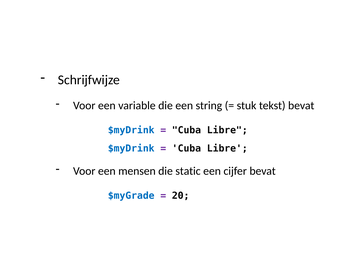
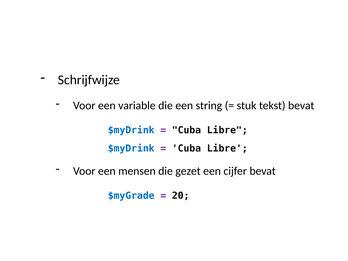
static: static -> gezet
